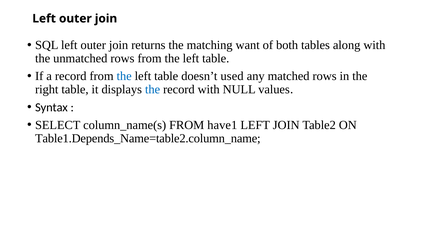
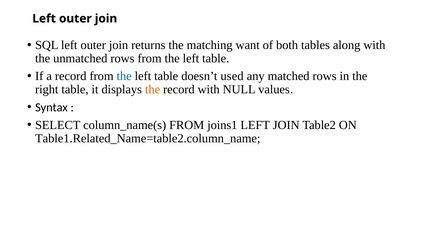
the at (153, 90) colour: blue -> orange
have1: have1 -> joins1
Table1.Depends_Name=table2.column_name: Table1.Depends_Name=table2.column_name -> Table1.Related_Name=table2.column_name
